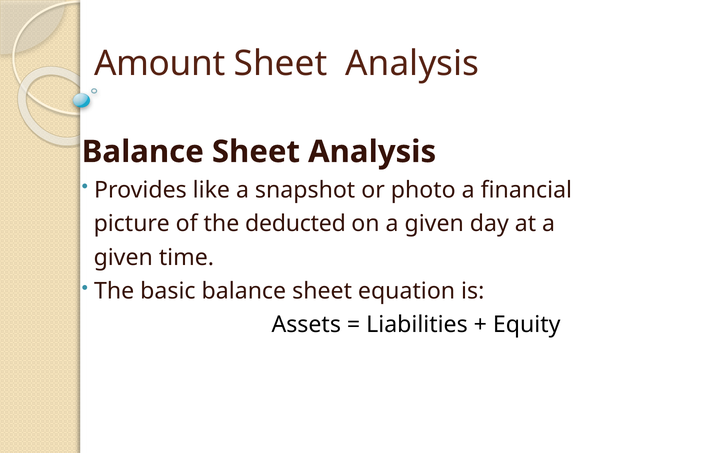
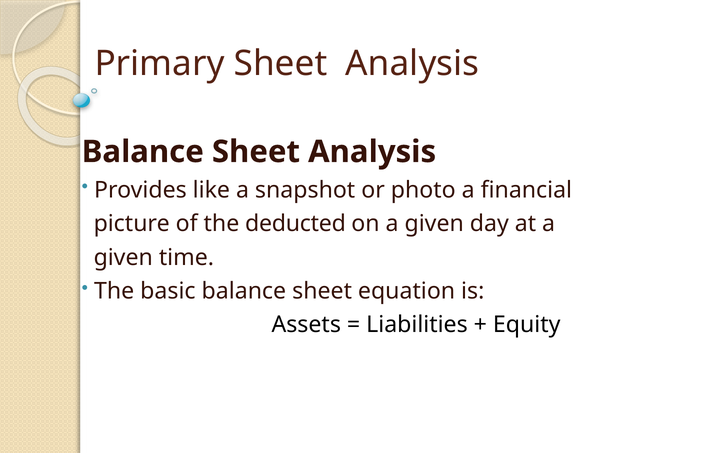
Amount: Amount -> Primary
